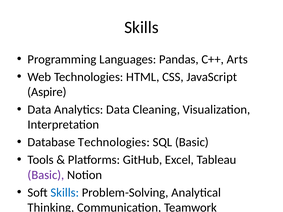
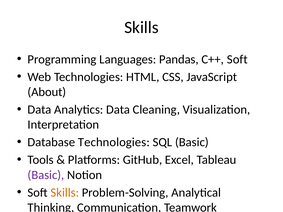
C++ Arts: Arts -> Soft
Aspire: Aspire -> About
Skills at (65, 193) colour: blue -> orange
